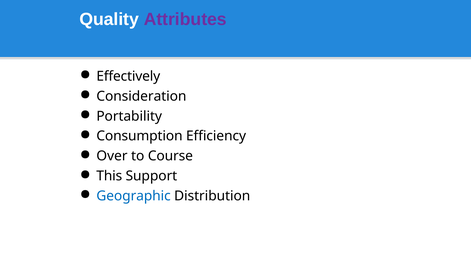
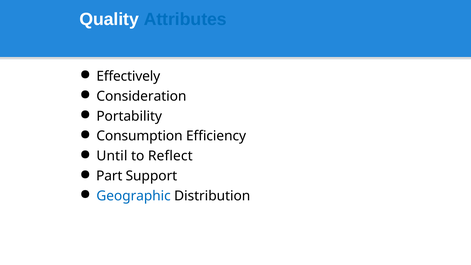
Attributes colour: purple -> blue
Over: Over -> Until
Course: Course -> Reflect
This: This -> Part
